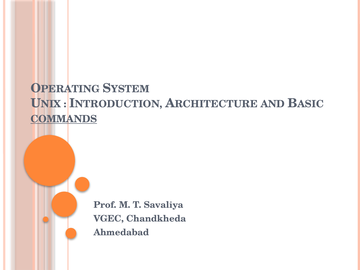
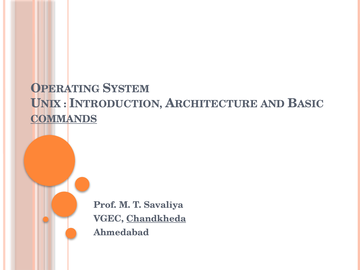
Chandkheda underline: none -> present
